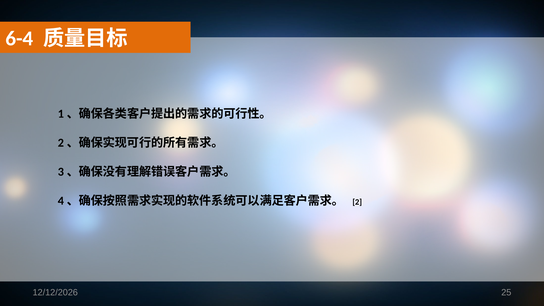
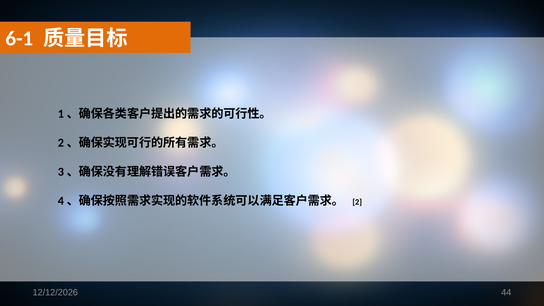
6-4: 6-4 -> 6-1
25: 25 -> 44
